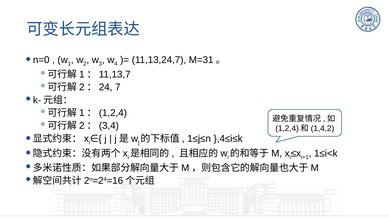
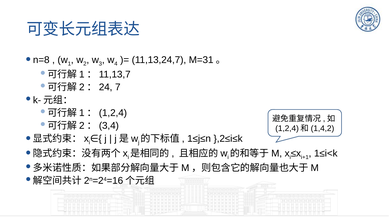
n=0: n=0 -> n=8
},4≤i≤k: },4≤i≤k -> },2≤i≤k
